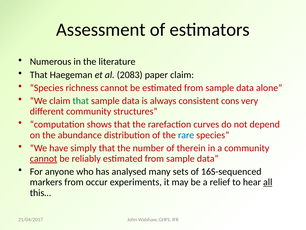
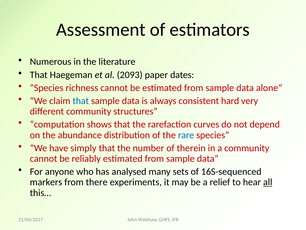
2083: 2083 -> 2093
paper claim: claim -> dates
that at (81, 101) colour: green -> blue
cons: cons -> hard
cannot at (44, 158) underline: present -> none
occur: occur -> there
